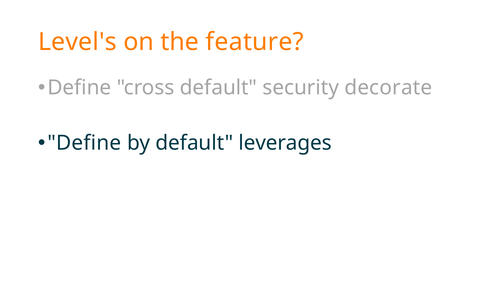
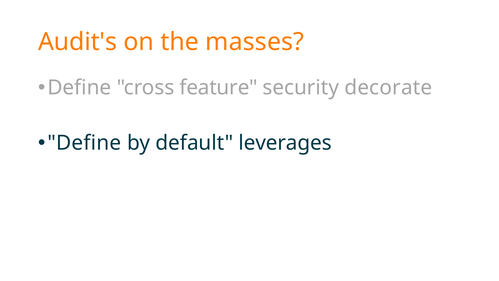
Level's: Level's -> Audit's
feature: feature -> masses
cross default: default -> feature
